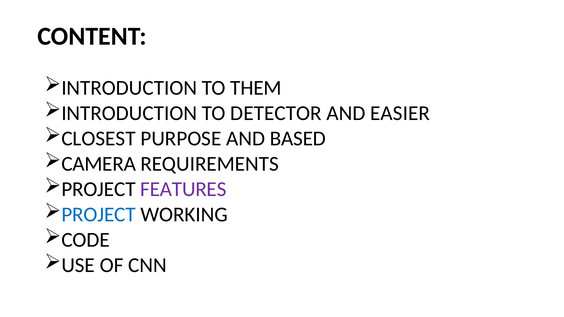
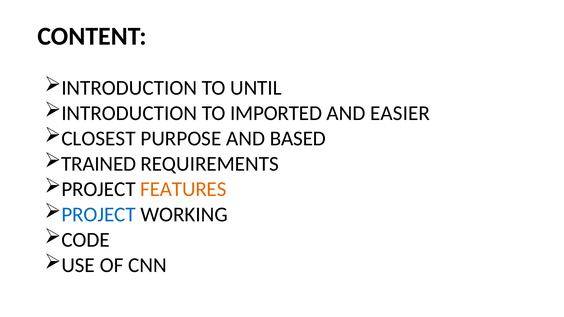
THEM: THEM -> UNTIL
DETECTOR: DETECTOR -> IMPORTED
CAMERA: CAMERA -> TRAINED
FEATURES colour: purple -> orange
